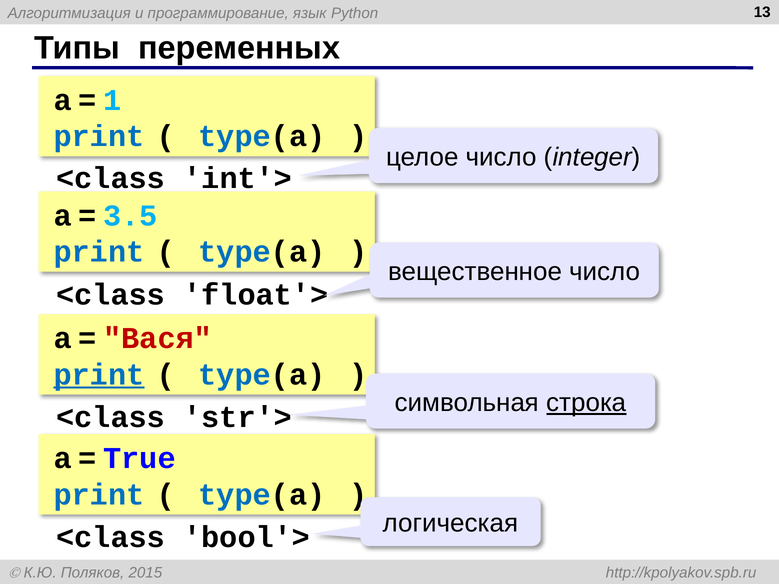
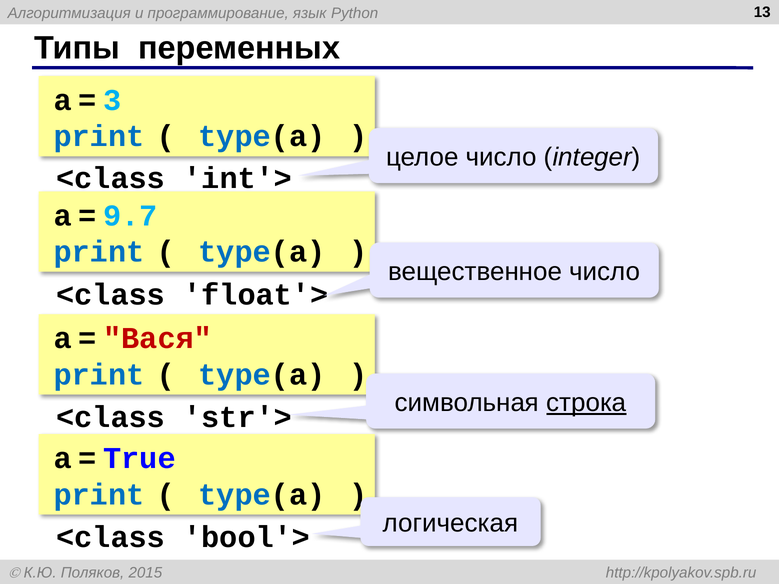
1: 1 -> 3
3.5: 3.5 -> 9.7
print at (99, 375) underline: present -> none
